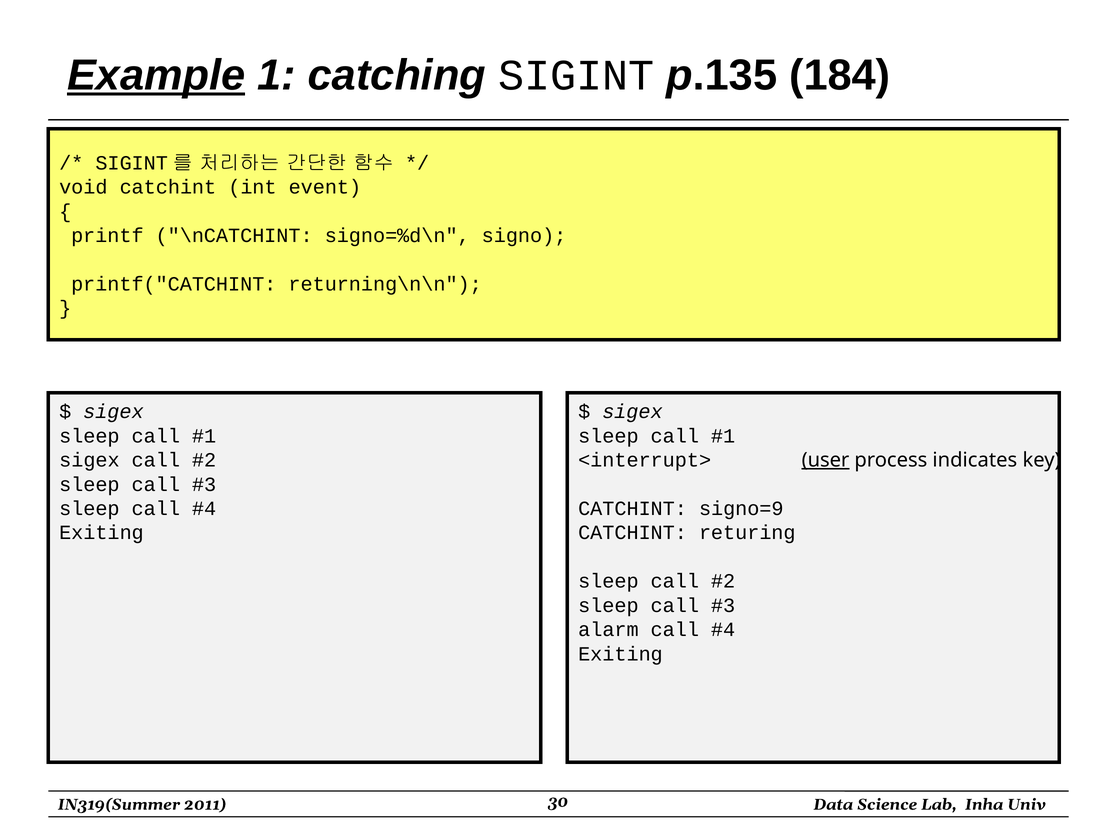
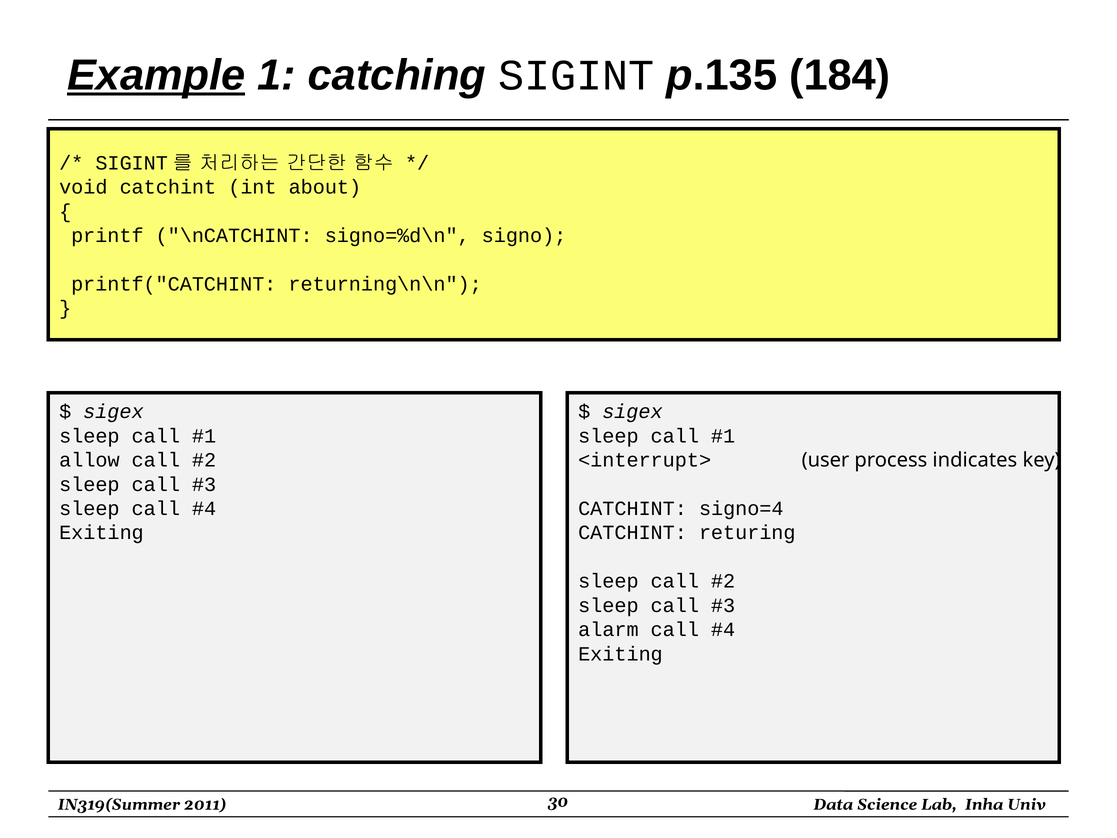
event: event -> about
sigex at (89, 460): sigex -> allow
user underline: present -> none
signo=9: signo=9 -> signo=4
